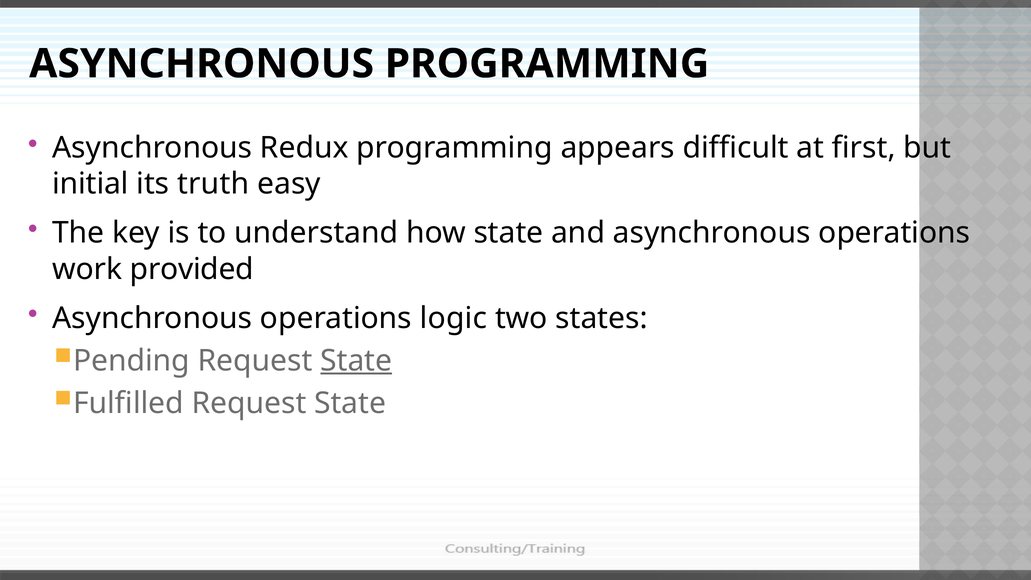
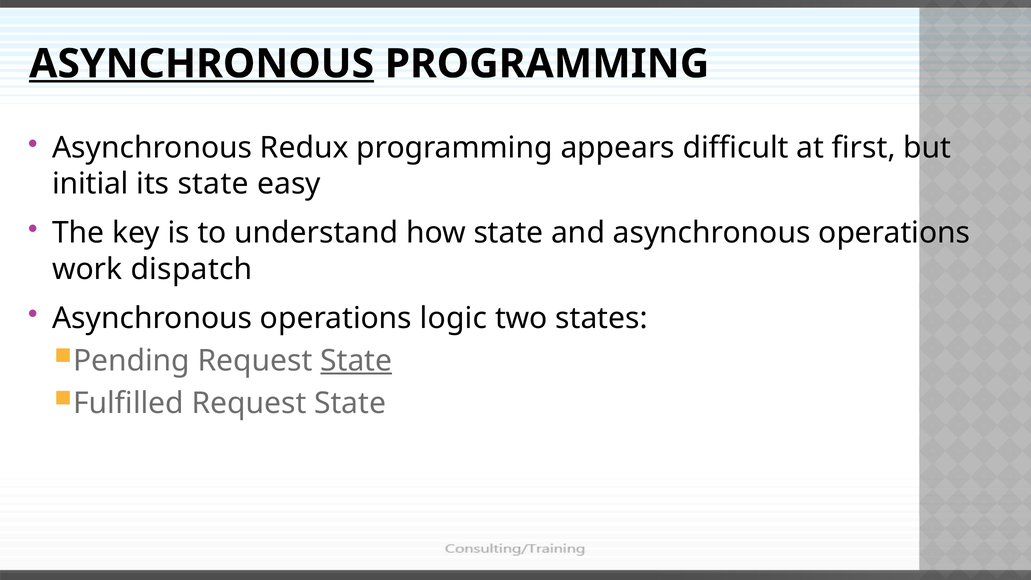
ASYNCHRONOUS at (202, 64) underline: none -> present
its truth: truth -> state
provided: provided -> dispatch
